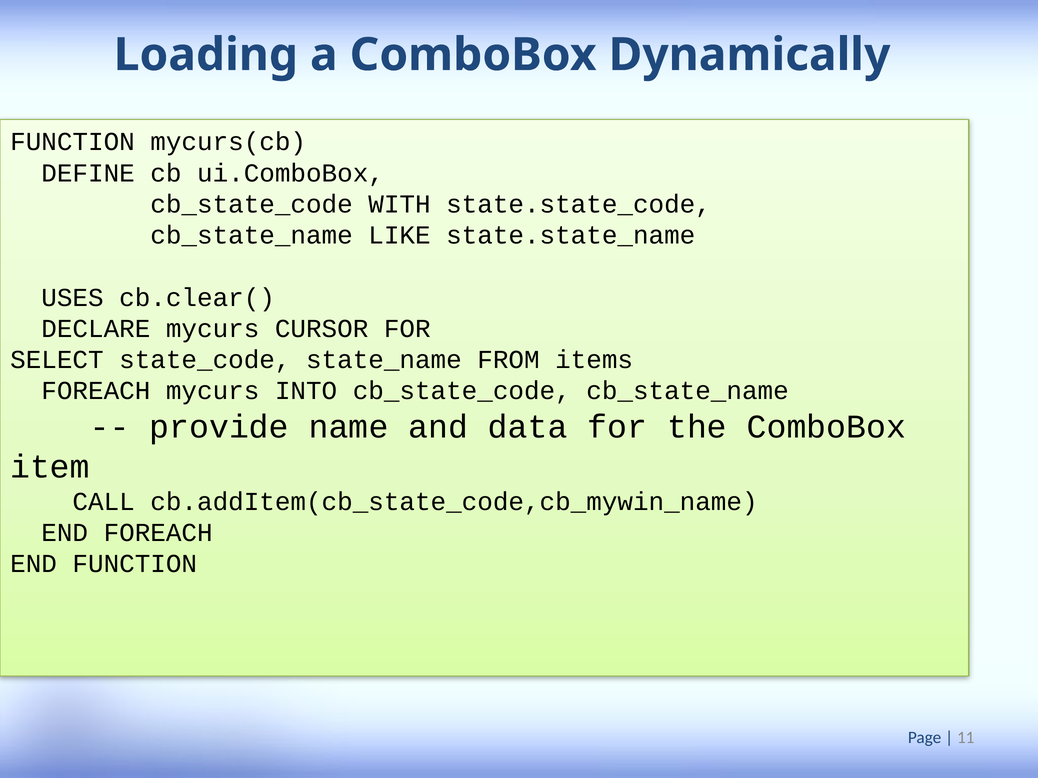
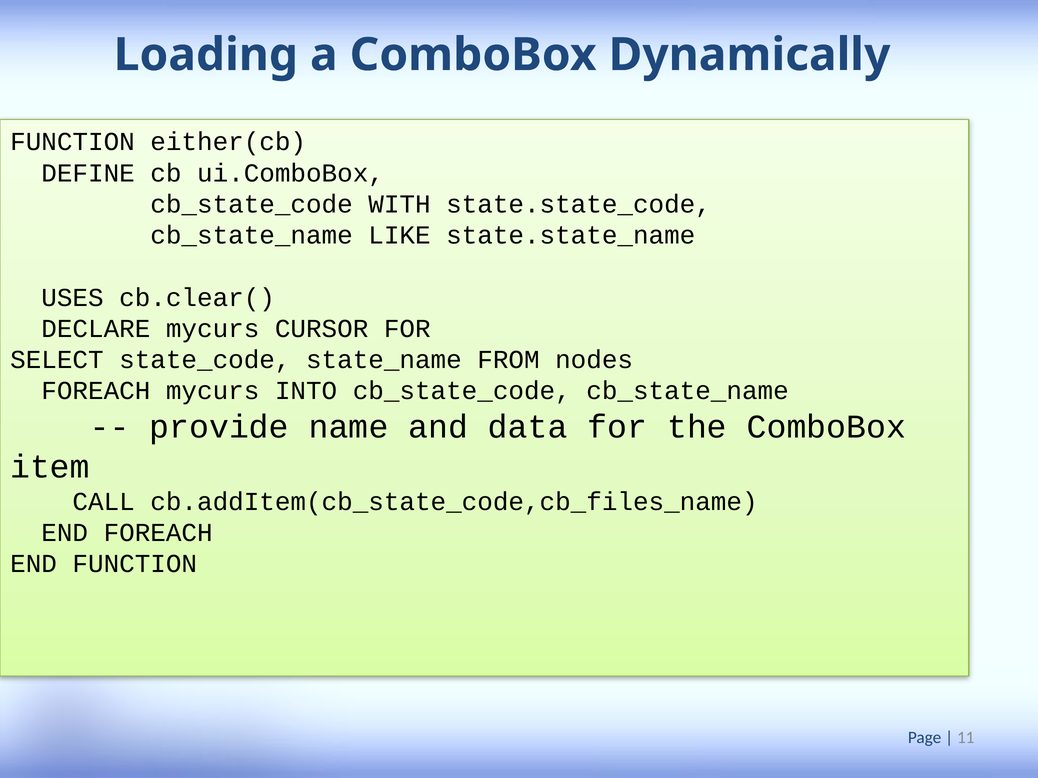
mycurs(cb: mycurs(cb -> either(cb
items: items -> nodes
cb.addItem(cb_state_code,cb_mywin_name: cb.addItem(cb_state_code,cb_mywin_name -> cb.addItem(cb_state_code,cb_files_name
